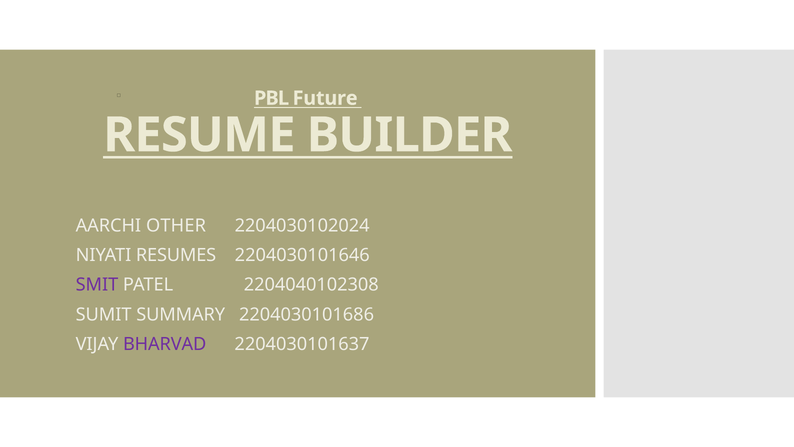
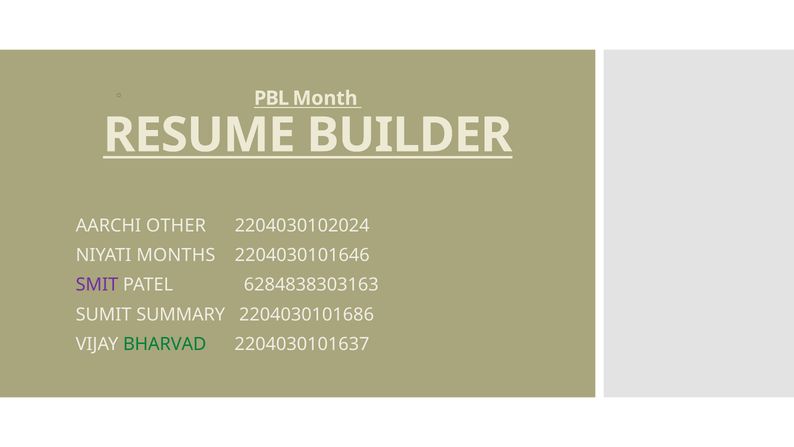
Future: Future -> Month
RESUMES: RESUMES -> MONTHS
2204040102308: 2204040102308 -> 6284838303163
BHARVAD colour: purple -> green
